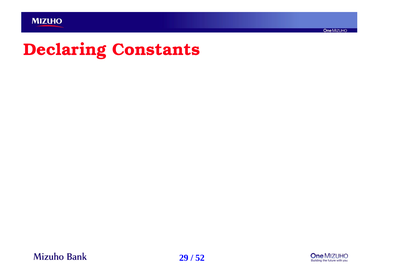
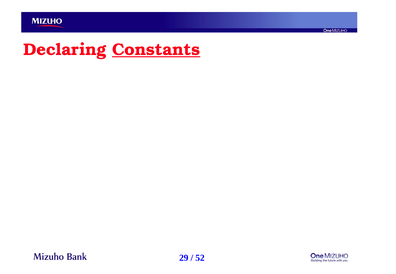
Constants underline: none -> present
